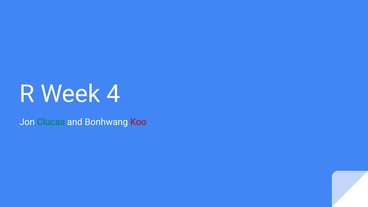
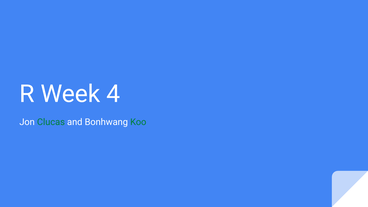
Koo colour: red -> green
